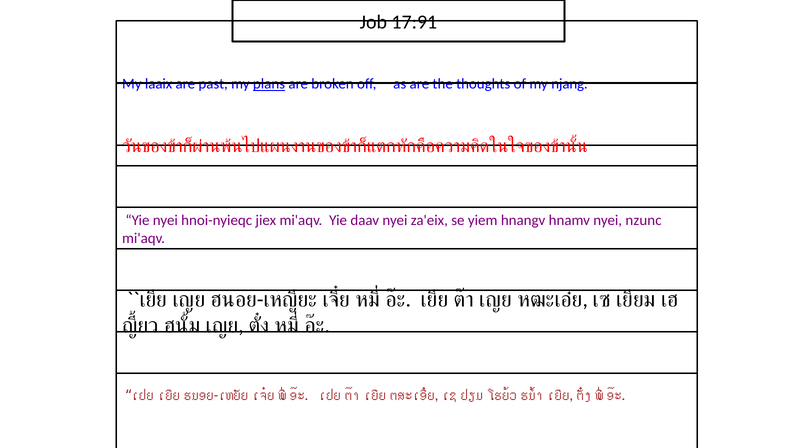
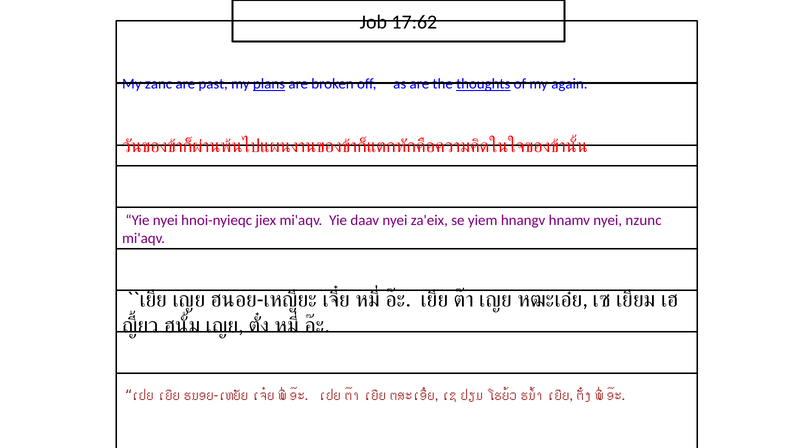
17:91: 17:91 -> 17:62
laaix: laaix -> zanc
thoughts underline: none -> present
njang: njang -> again
